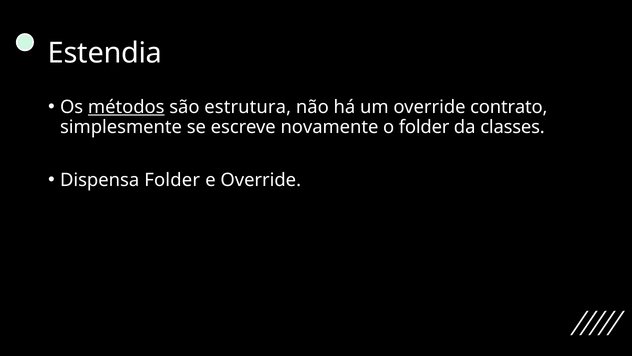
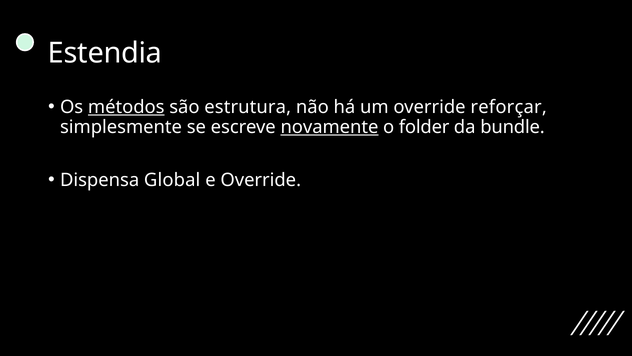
contrato: contrato -> reforçar
novamente underline: none -> present
classes: classes -> bundle
Dispensa Folder: Folder -> Global
